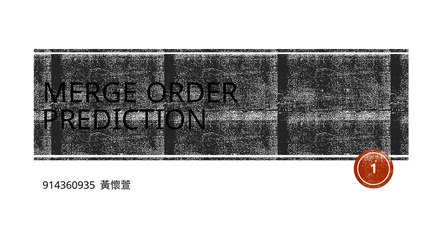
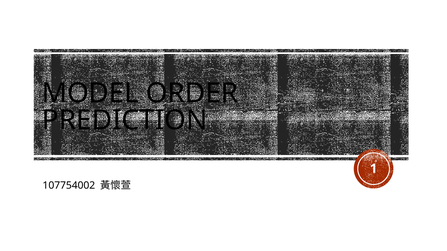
MERGE: MERGE -> MODEL
914360935: 914360935 -> 107754002
